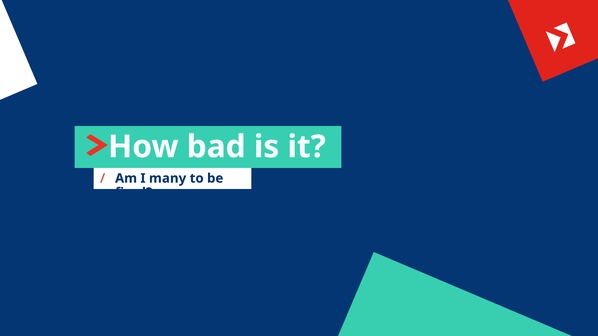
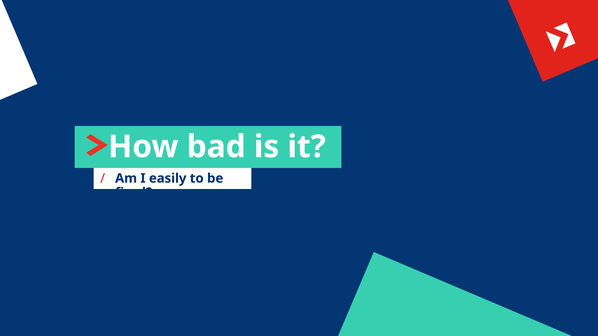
many: many -> easily
